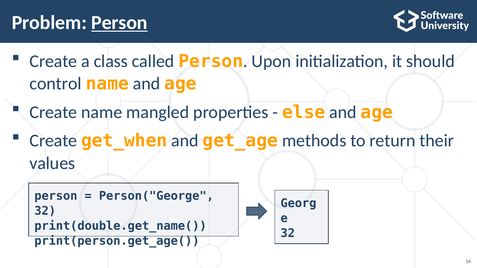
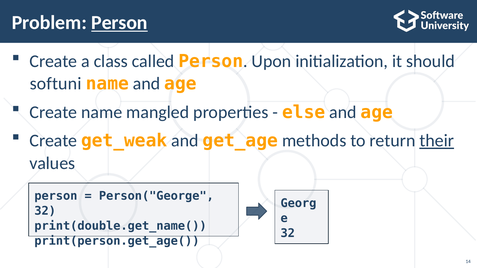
control: control -> softuni
get_when: get_when -> get_weak
their underline: none -> present
